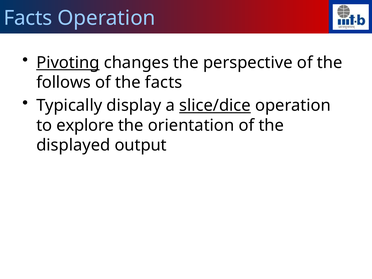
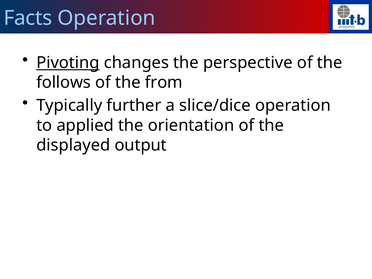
the facts: facts -> from
display: display -> further
slice/dice underline: present -> none
explore: explore -> applied
